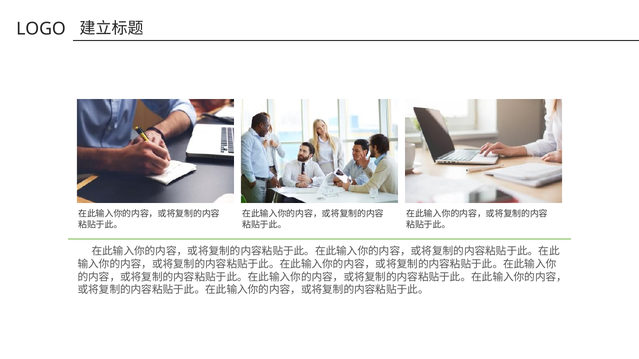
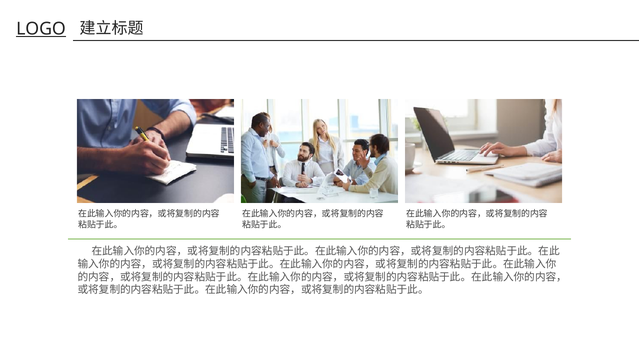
LOGO underline: none -> present
